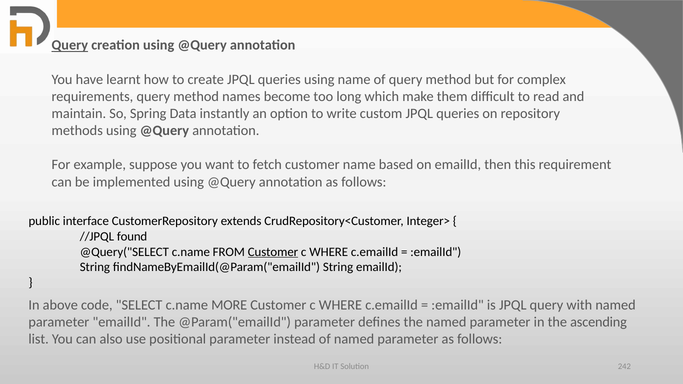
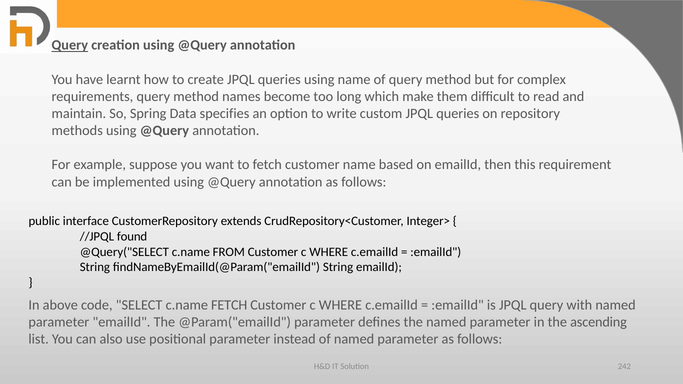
instantly: instantly -> specifies
Customer at (273, 252) underline: present -> none
c.name MORE: MORE -> FETCH
